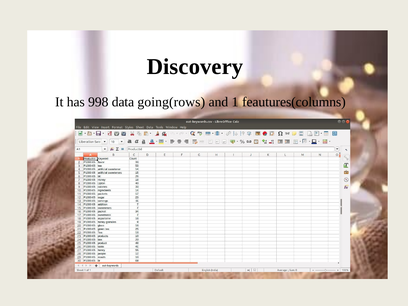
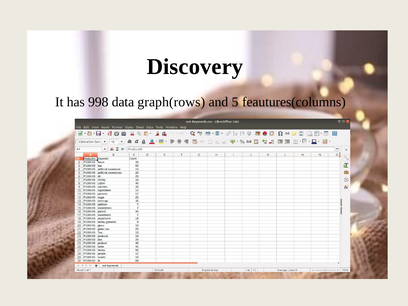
going(rows: going(rows -> graph(rows
1: 1 -> 5
